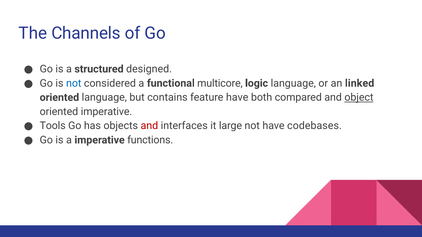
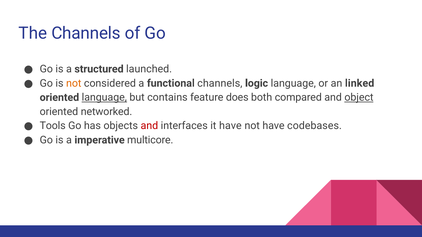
designed: designed -> launched
not at (74, 83) colour: blue -> orange
functional multicore: multicore -> channels
language at (104, 98) underline: none -> present
feature have: have -> does
oriented imperative: imperative -> networked
it large: large -> have
functions: functions -> multicore
